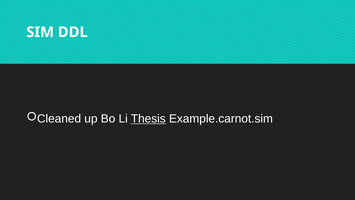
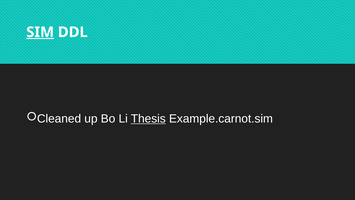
SIM underline: none -> present
